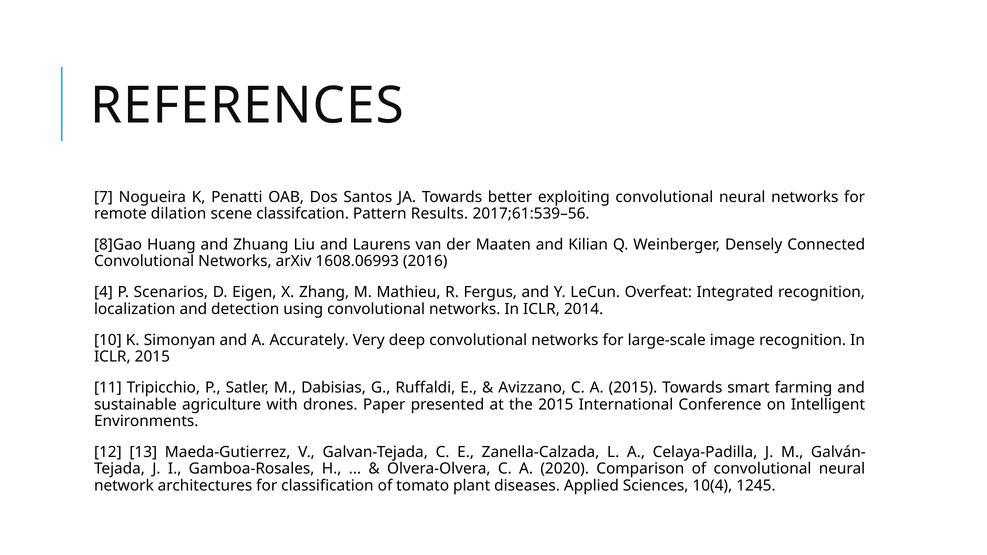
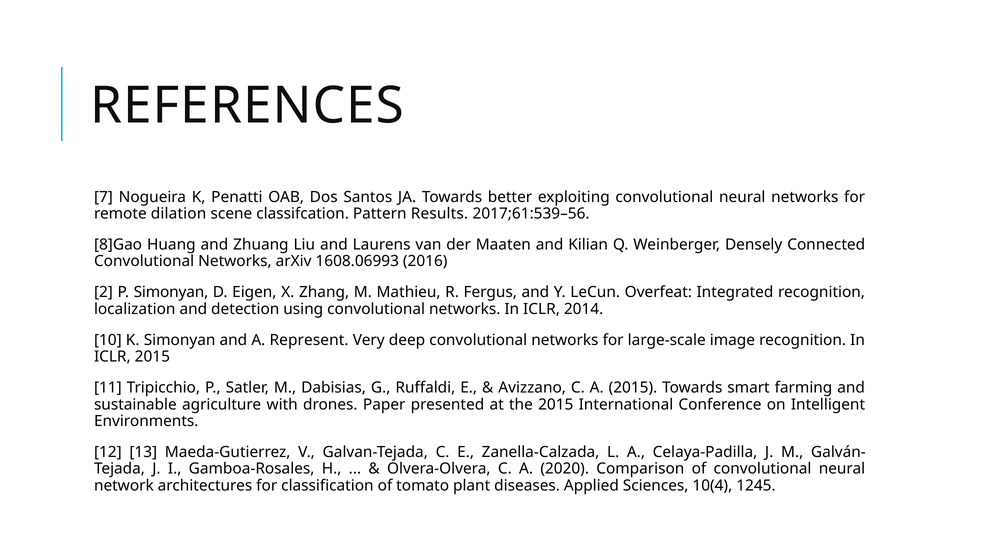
4: 4 -> 2
P Scenarios: Scenarios -> Simonyan
Accurately: Accurately -> Represent
